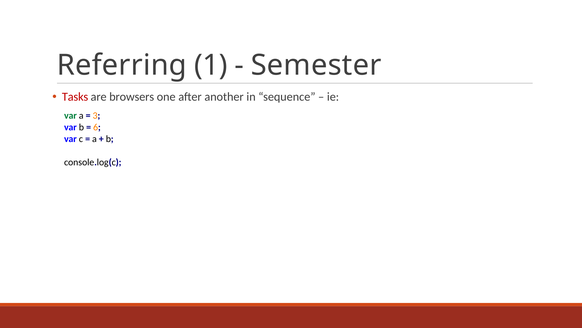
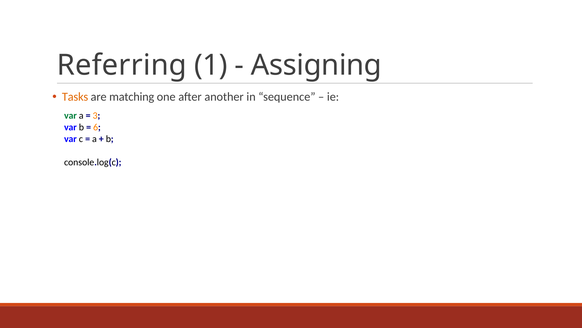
Semester: Semester -> Assigning
Tasks colour: red -> orange
browsers: browsers -> matching
